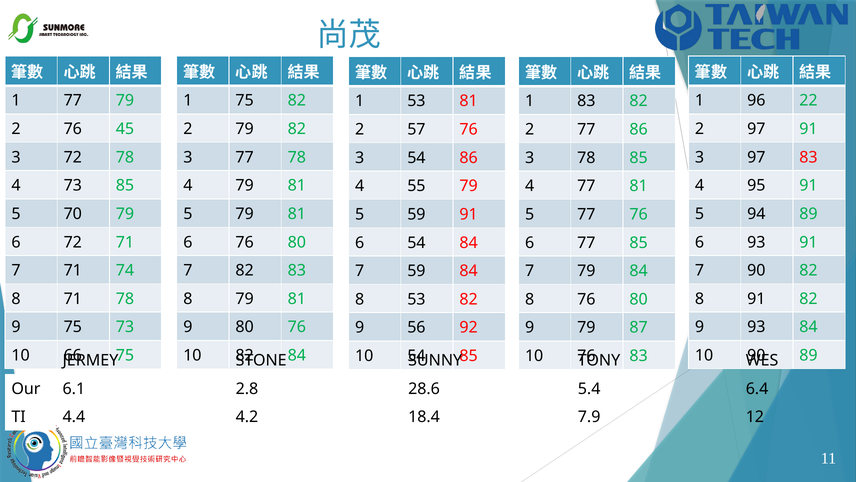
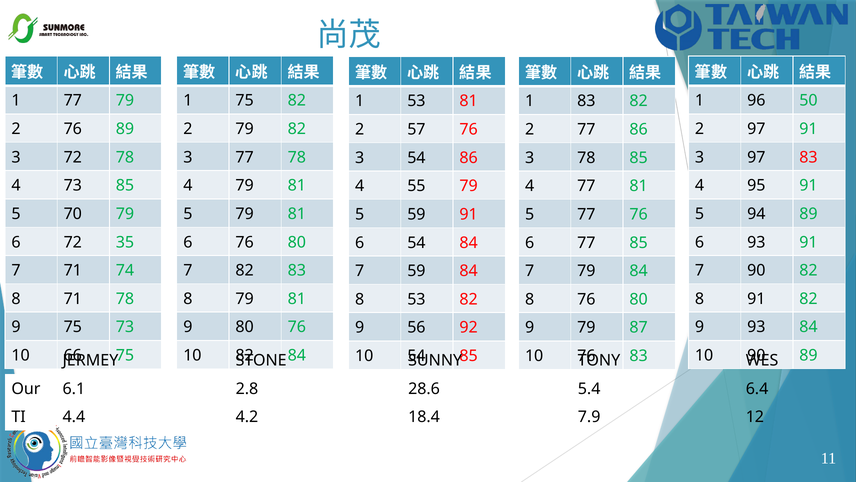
22: 22 -> 50
76 45: 45 -> 89
72 71: 71 -> 35
